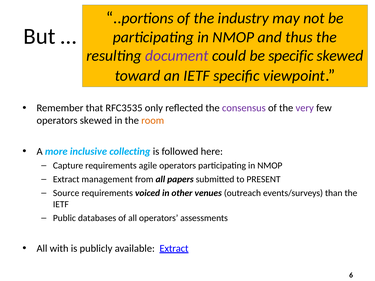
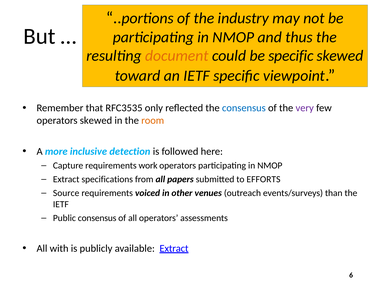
document colour: purple -> orange
consensus at (244, 108) colour: purple -> blue
collecting: collecting -> detection
agile: agile -> work
management: management -> specifications
PRESENT: PRESENT -> EFFORTS
Public databases: databases -> consensus
